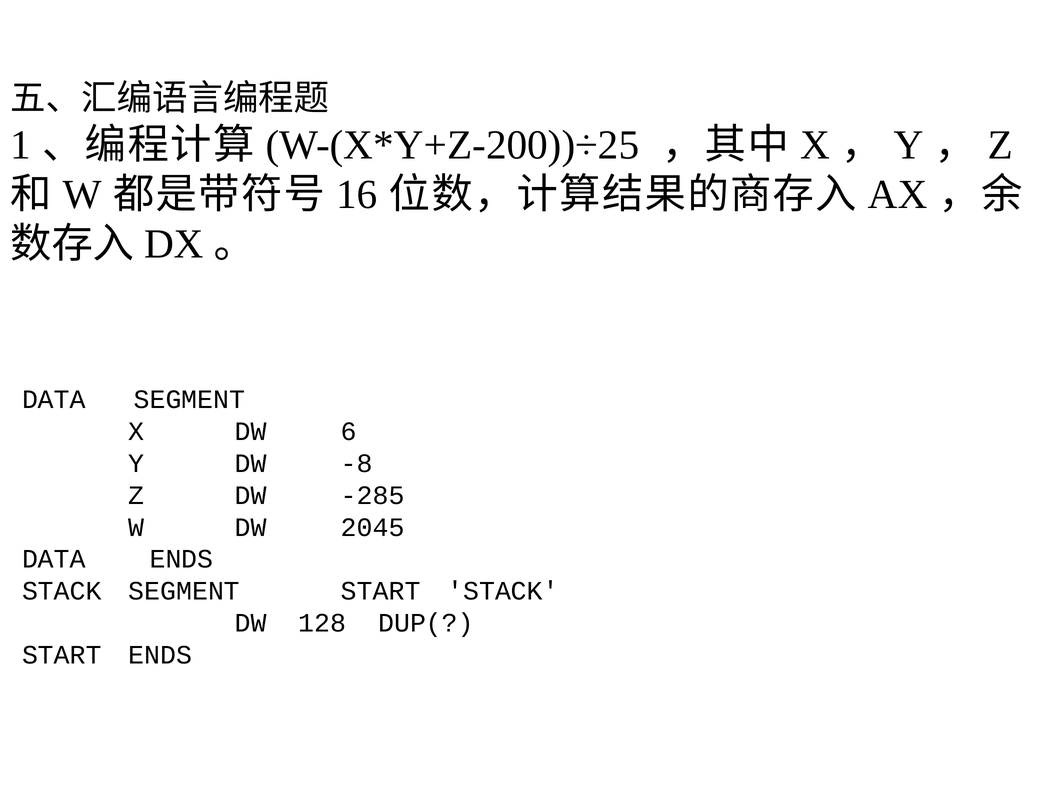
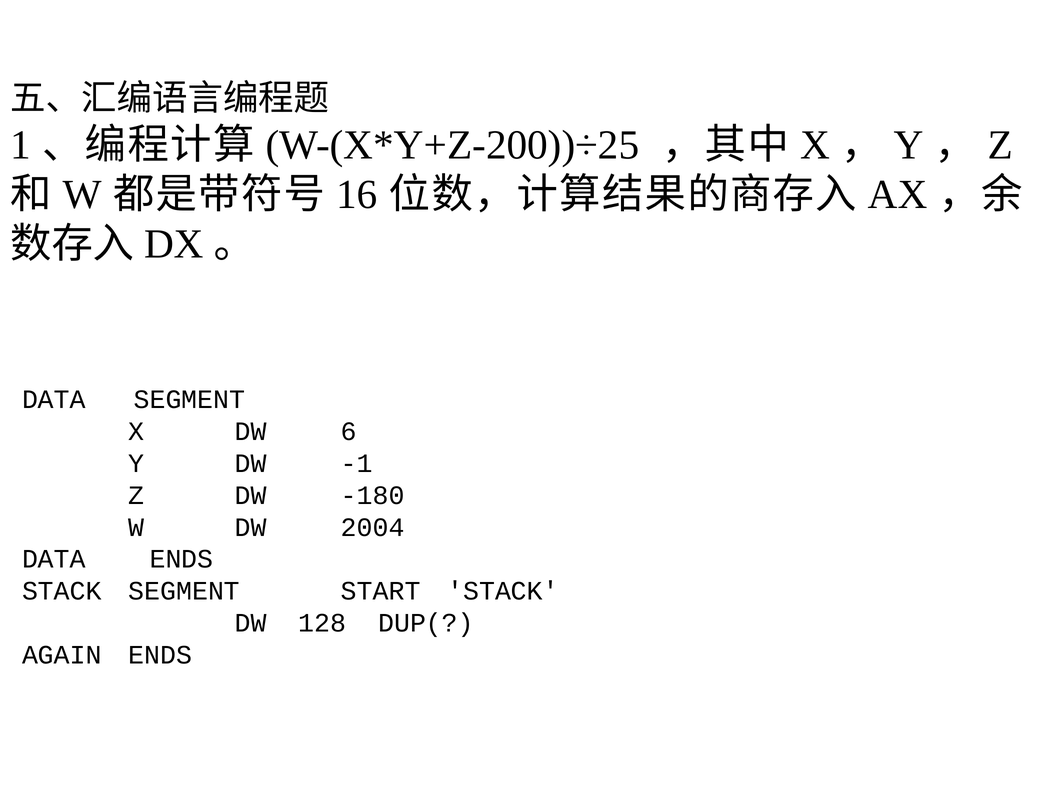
-8: -8 -> -1
-285: -285 -> -180
2045: 2045 -> 2004
START at (62, 654): START -> AGAIN
